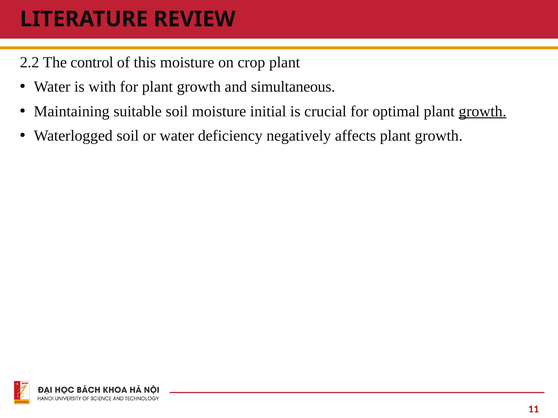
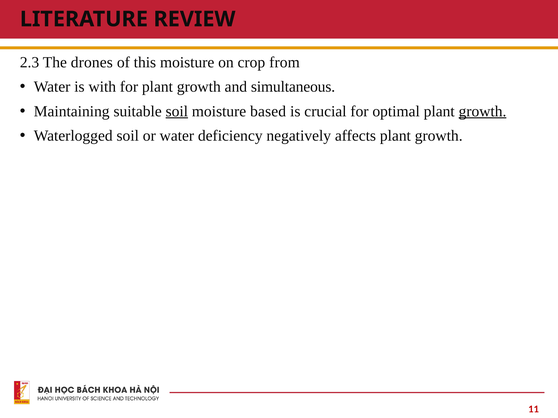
2.2: 2.2 -> 2.3
control: control -> drones
crop plant: plant -> from
soil at (177, 111) underline: none -> present
initial: initial -> based
